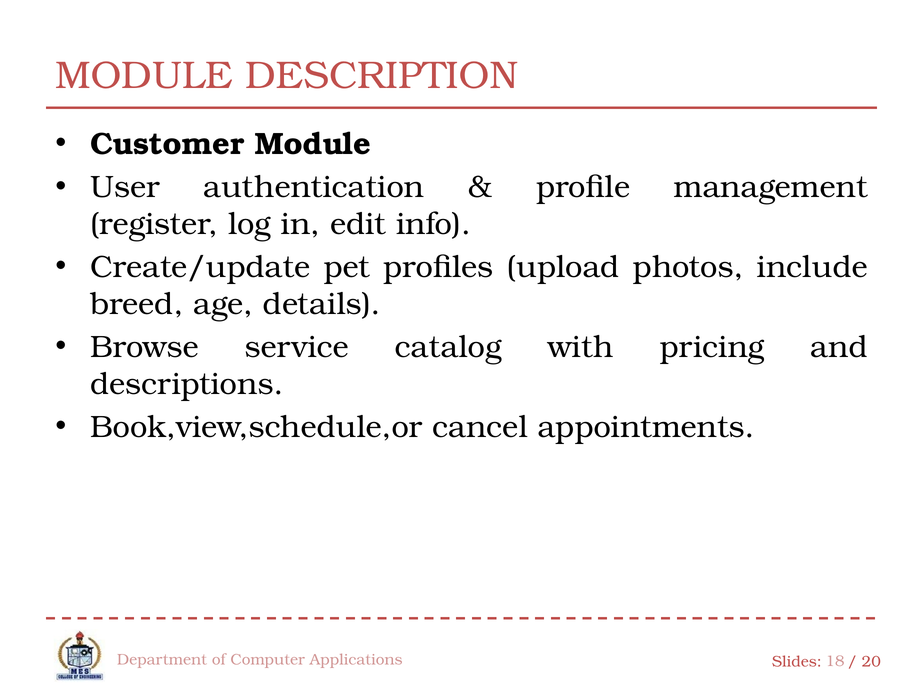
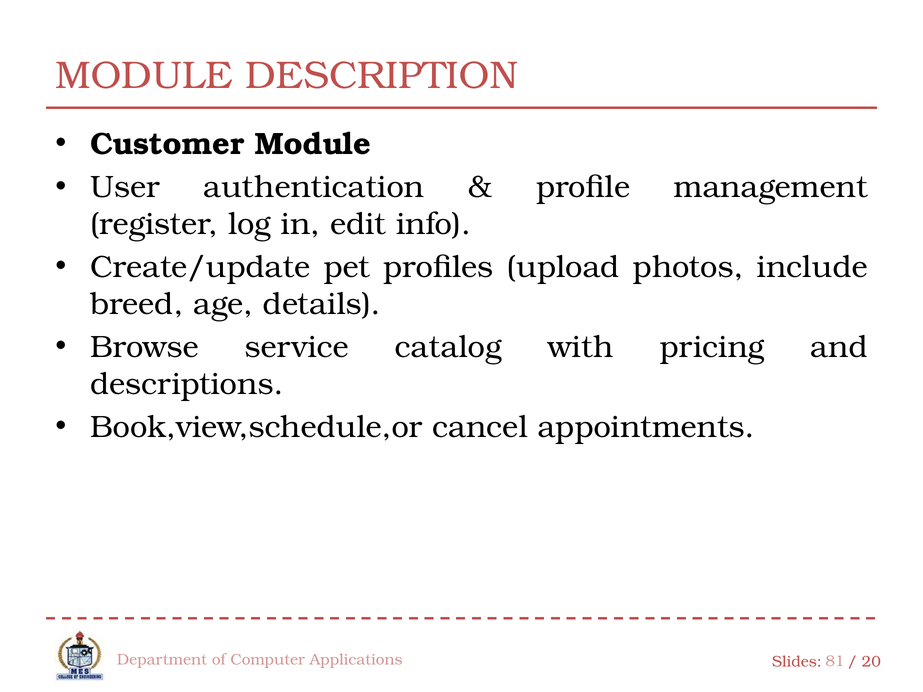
18: 18 -> 81
